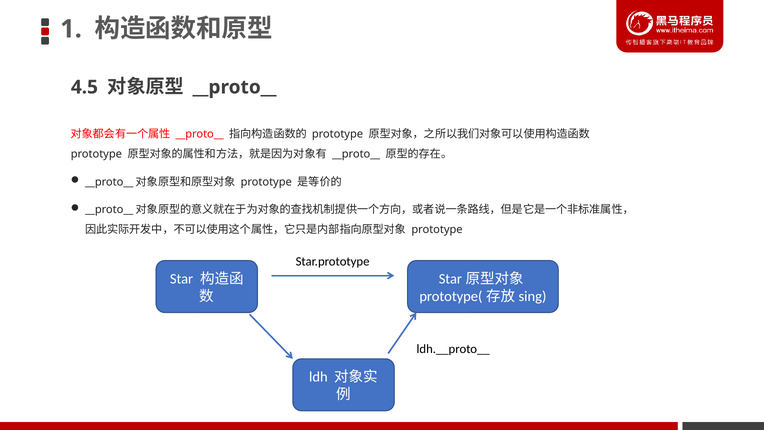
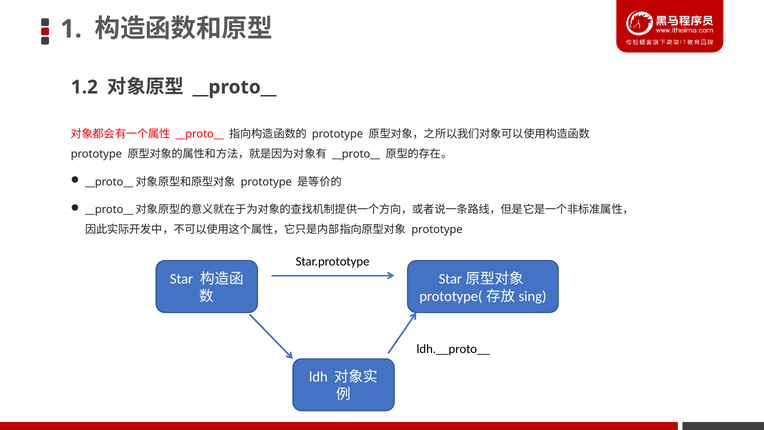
4.5: 4.5 -> 1.2
